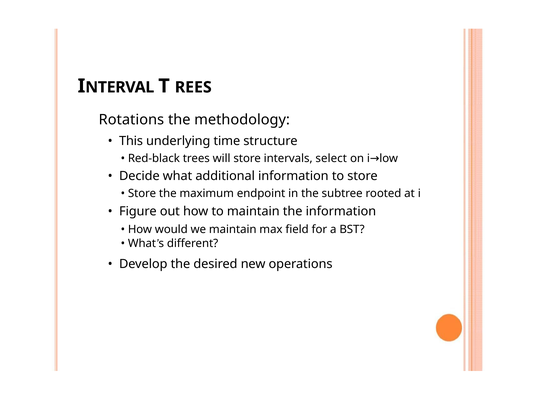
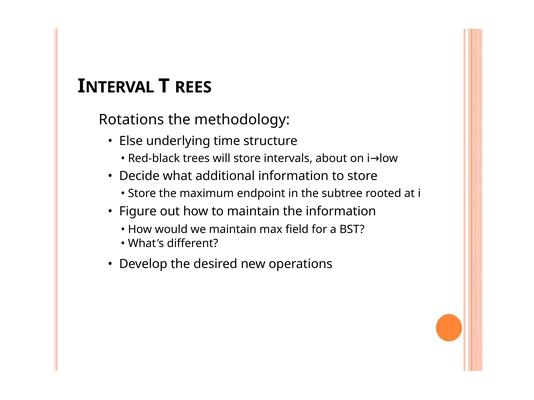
This: This -> Else
select: select -> about
